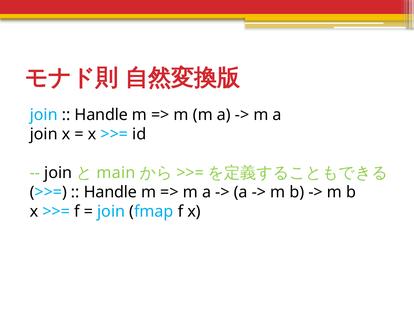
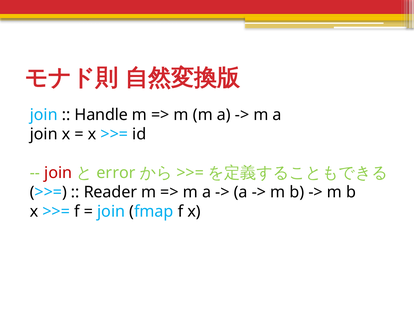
join at (58, 173) colour: black -> red
main: main -> error
Handle at (110, 192): Handle -> Reader
